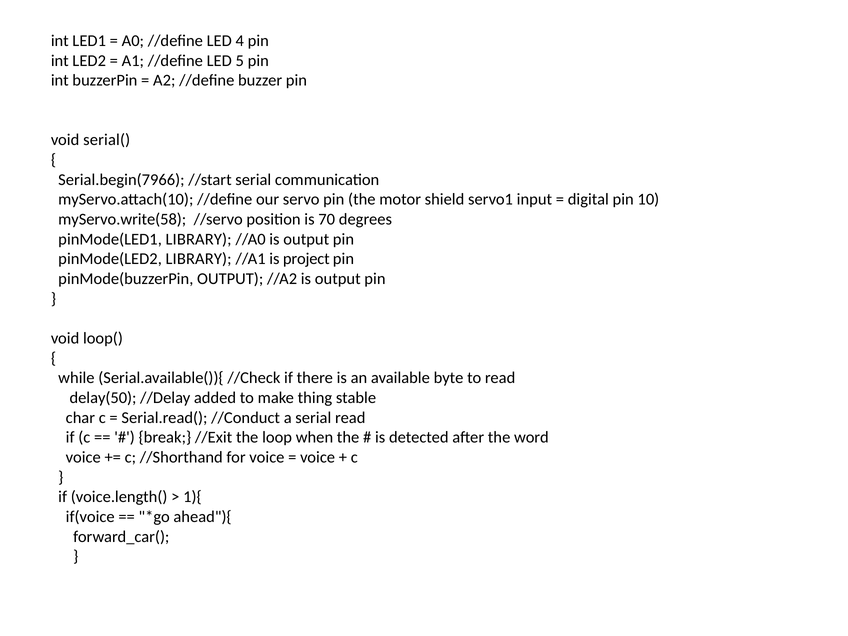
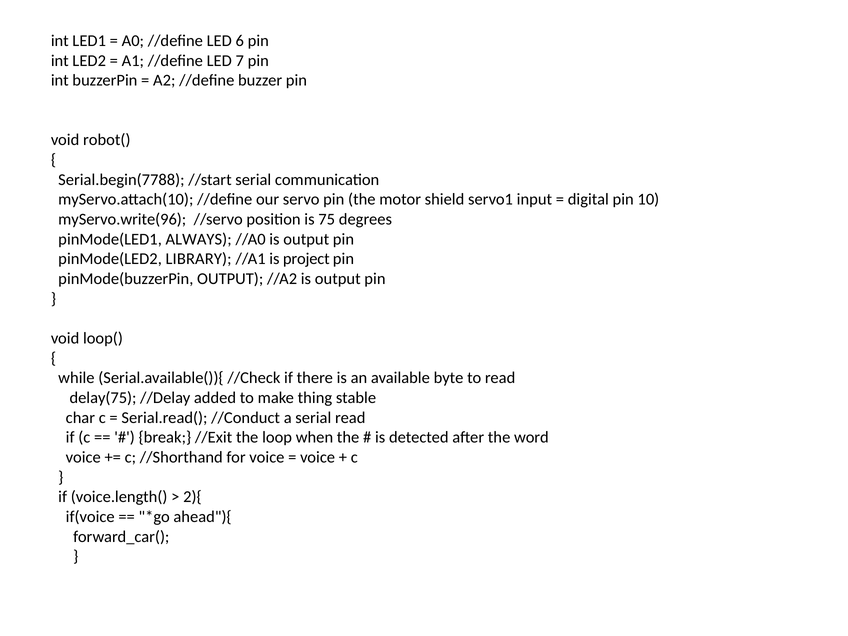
4: 4 -> 6
5: 5 -> 7
serial(: serial( -> robot(
Serial.begin(7966: Serial.begin(7966 -> Serial.begin(7788
myServo.write(58: myServo.write(58 -> myServo.write(96
70: 70 -> 75
pinMode(LED1 LIBRARY: LIBRARY -> ALWAYS
delay(50: delay(50 -> delay(75
1){: 1){ -> 2){
